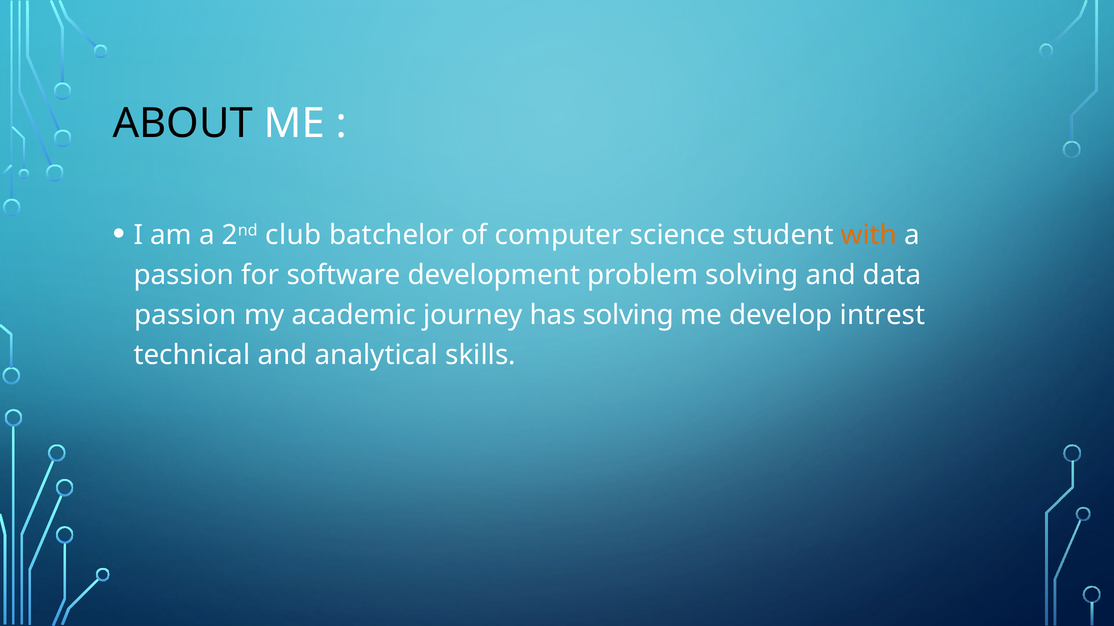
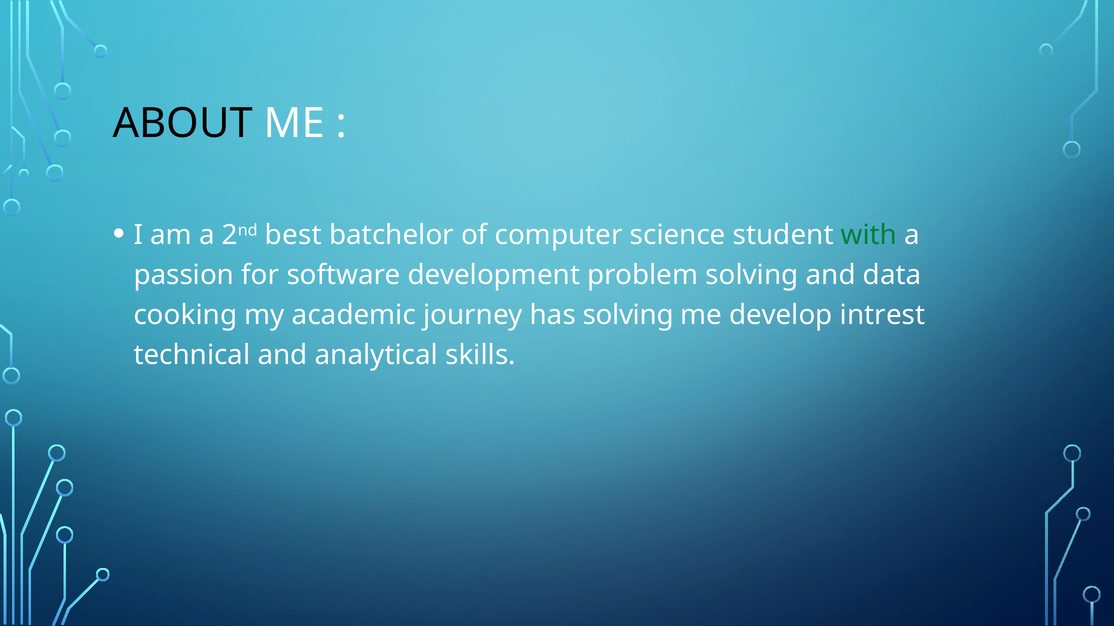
club: club -> best
with colour: orange -> green
passion at (185, 315): passion -> cooking
